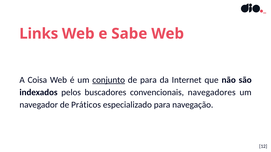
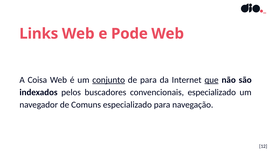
Sabe: Sabe -> Pode
que underline: none -> present
convencionais navegadores: navegadores -> especializado
Práticos: Práticos -> Comuns
